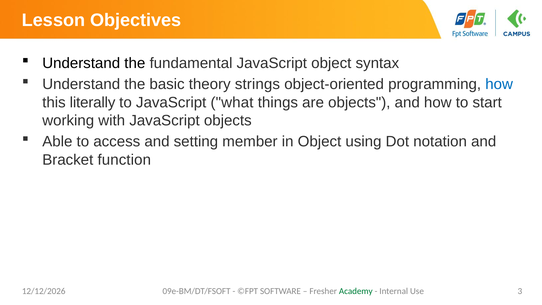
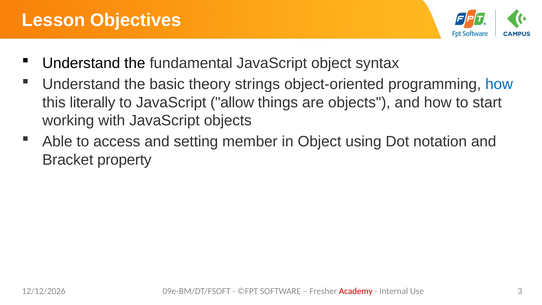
what: what -> allow
function: function -> property
Academy colour: green -> red
